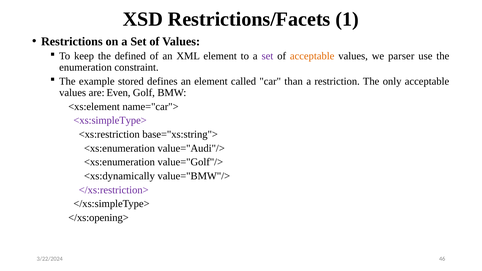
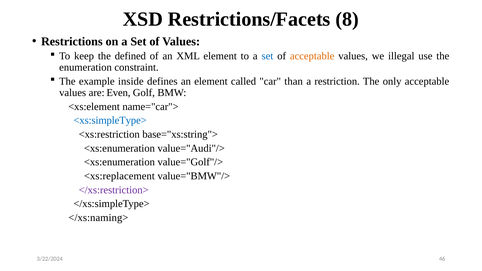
1: 1 -> 8
set at (267, 56) colour: purple -> blue
parser: parser -> illegal
stored: stored -> inside
<xs:simpleType> colour: purple -> blue
<xs:dynamically: <xs:dynamically -> <xs:replacement
</xs:opening>: </xs:opening> -> </xs:naming>
